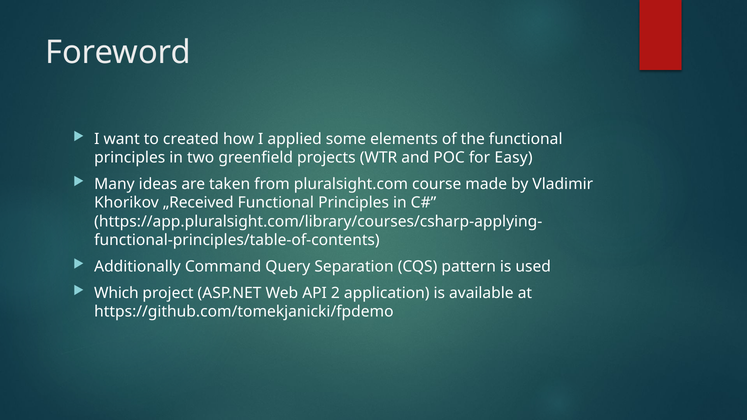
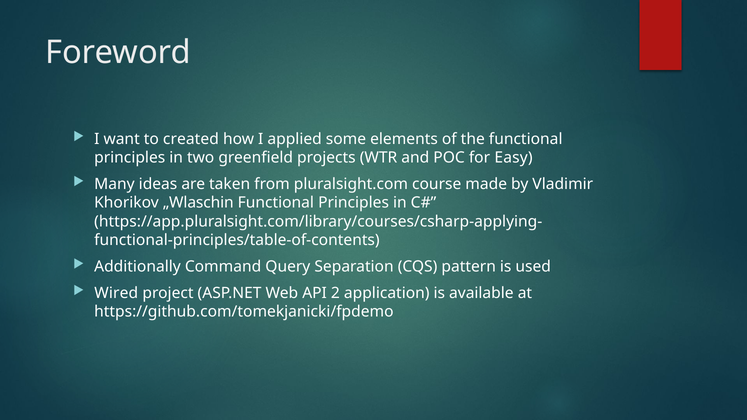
„Received: „Received -> „Wlaschin
Which: Which -> Wired
